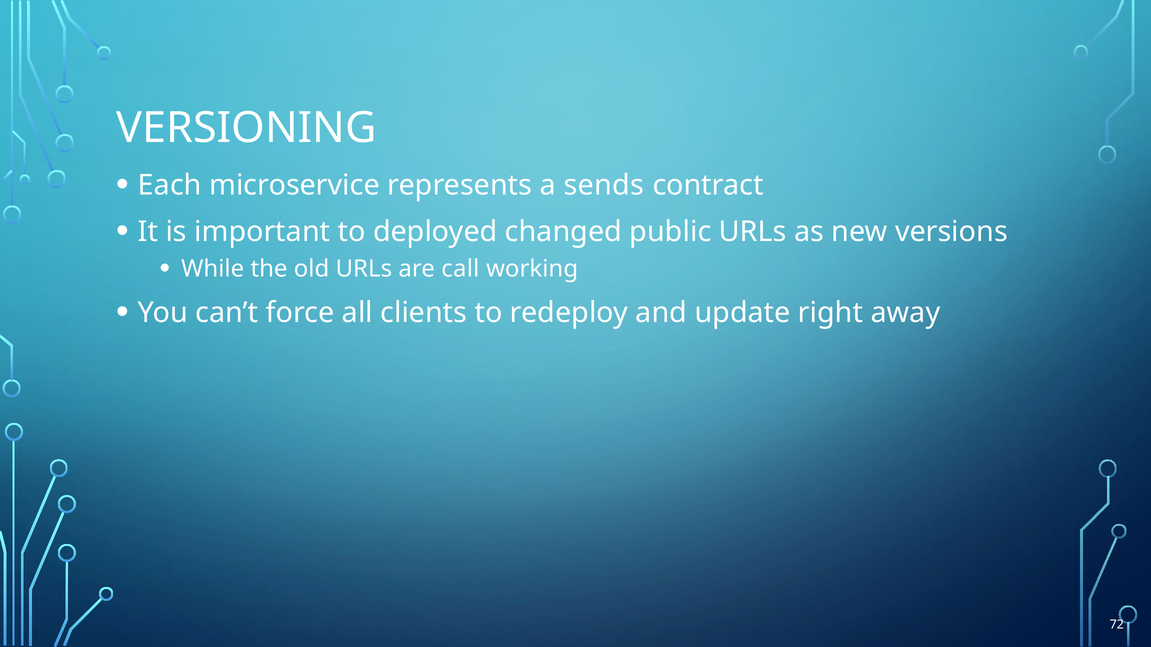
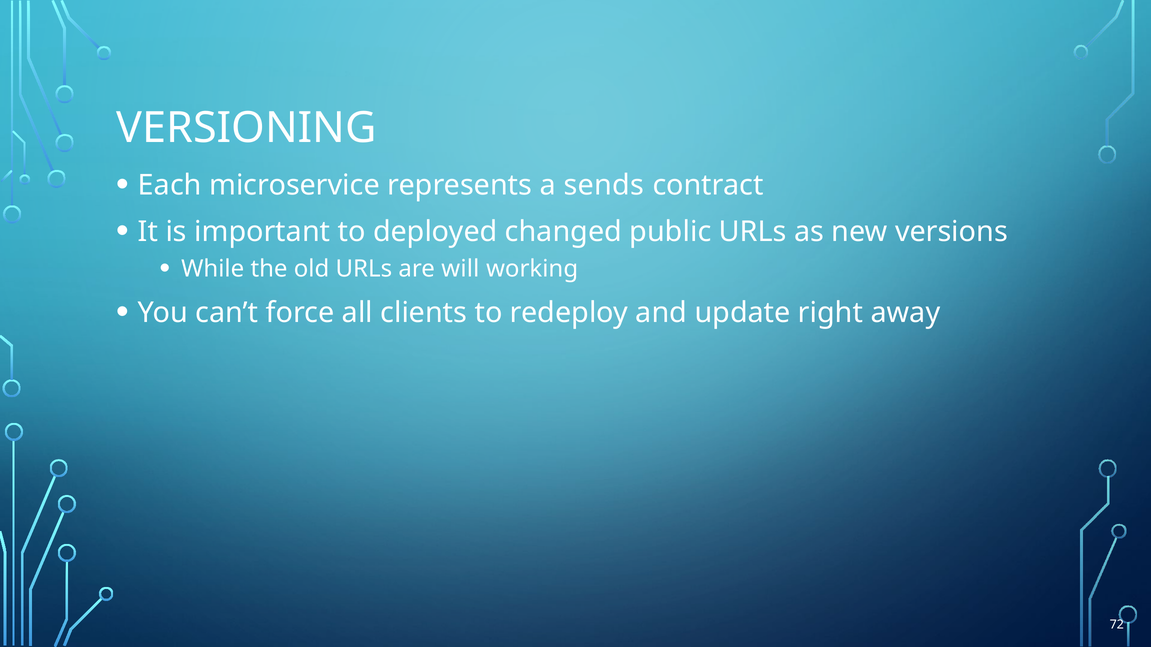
call: call -> will
